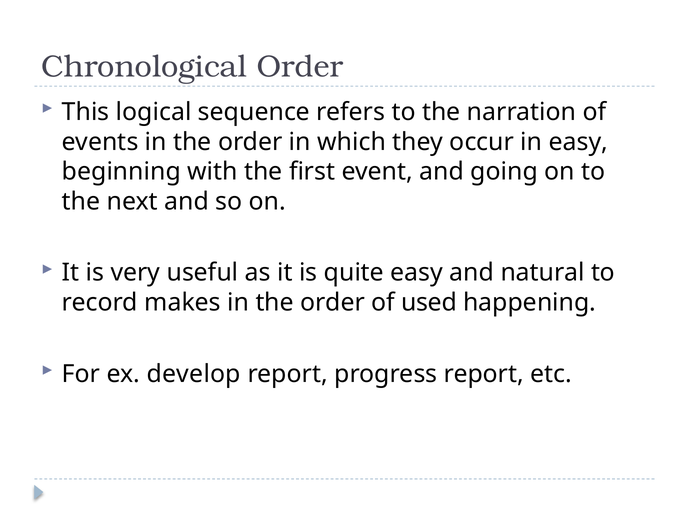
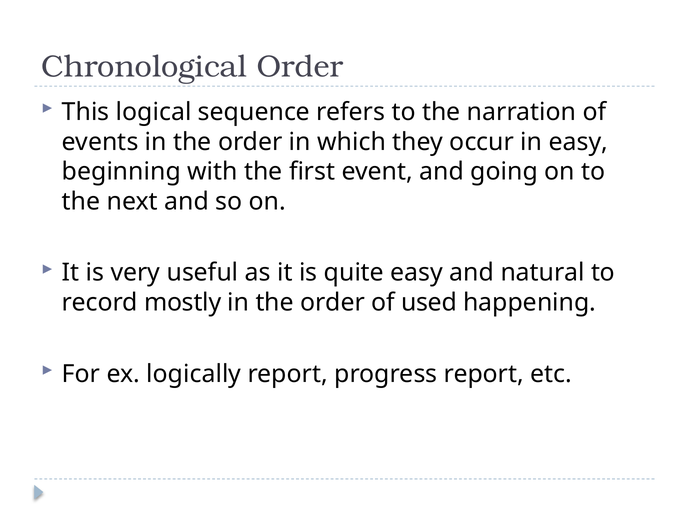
makes: makes -> mostly
develop: develop -> logically
